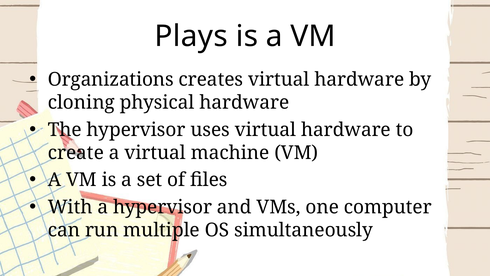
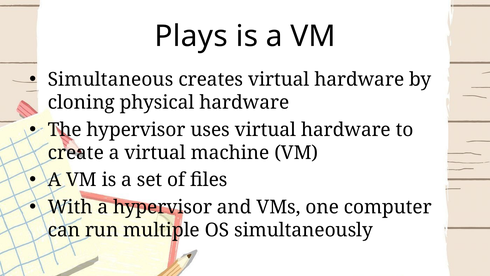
Organizations: Organizations -> Simultaneous
